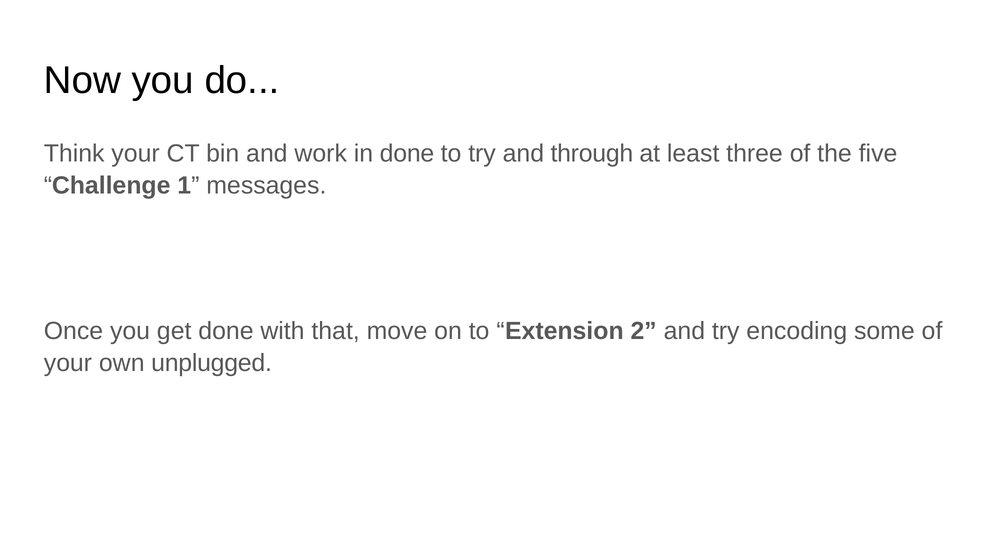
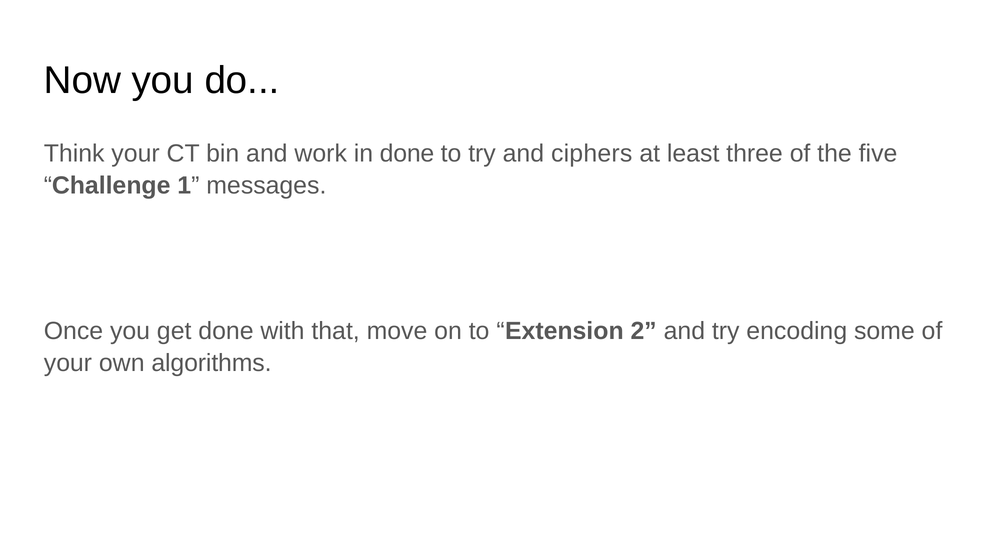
through: through -> ciphers
unplugged: unplugged -> algorithms
